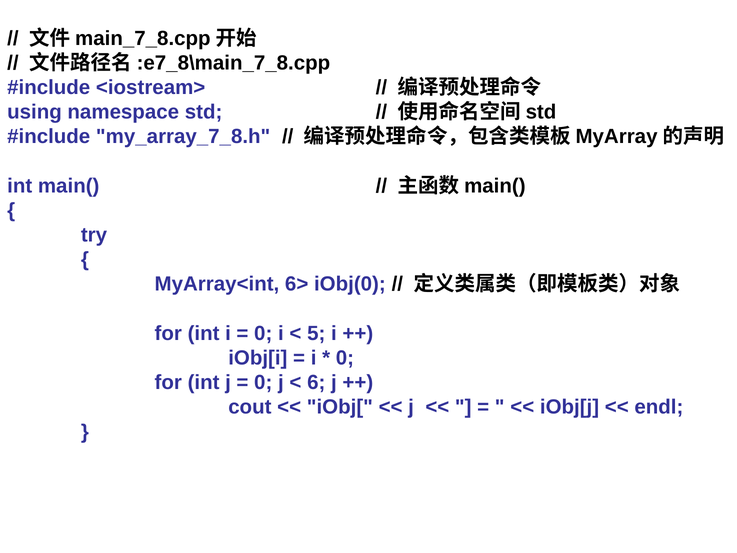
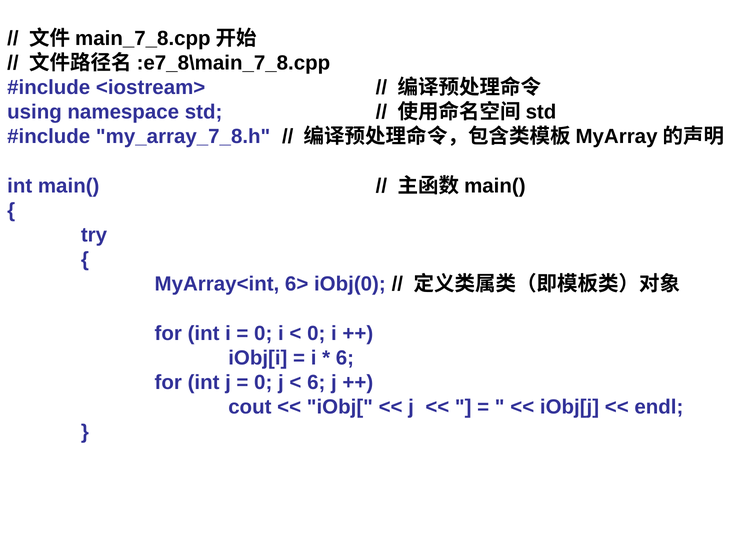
5 at (316, 333): 5 -> 0
0 at (345, 358): 0 -> 6
